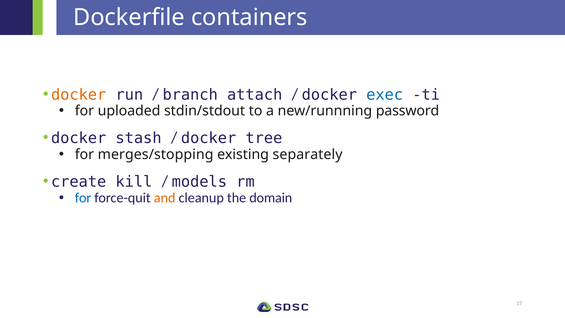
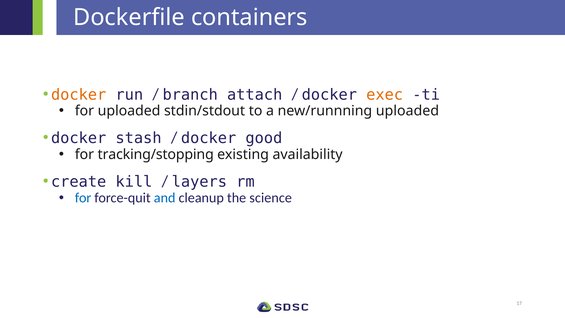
exec colour: blue -> orange
new/runnning password: password -> uploaded
tree: tree -> good
merges/stopping: merges/stopping -> tracking/stopping
separately: separately -> availability
models: models -> layers
and colour: orange -> blue
domain: domain -> science
